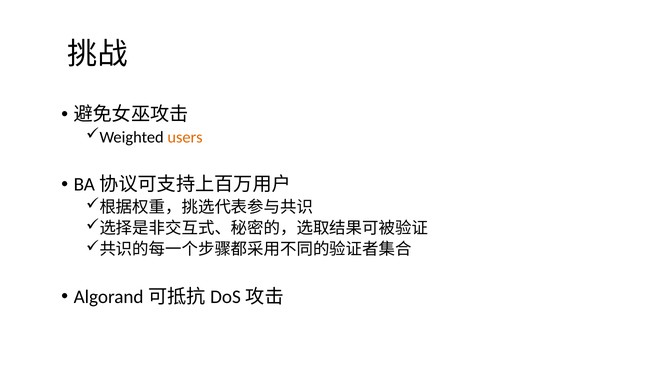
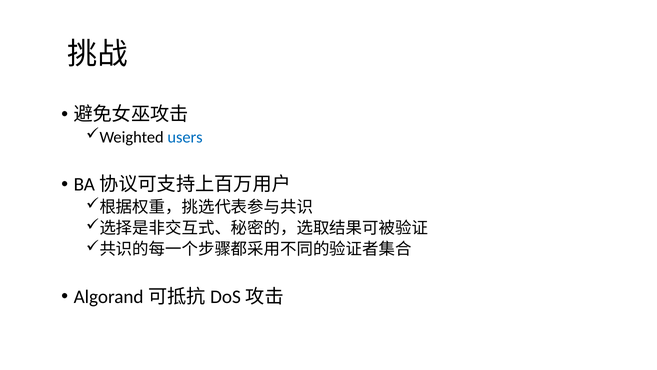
users colour: orange -> blue
